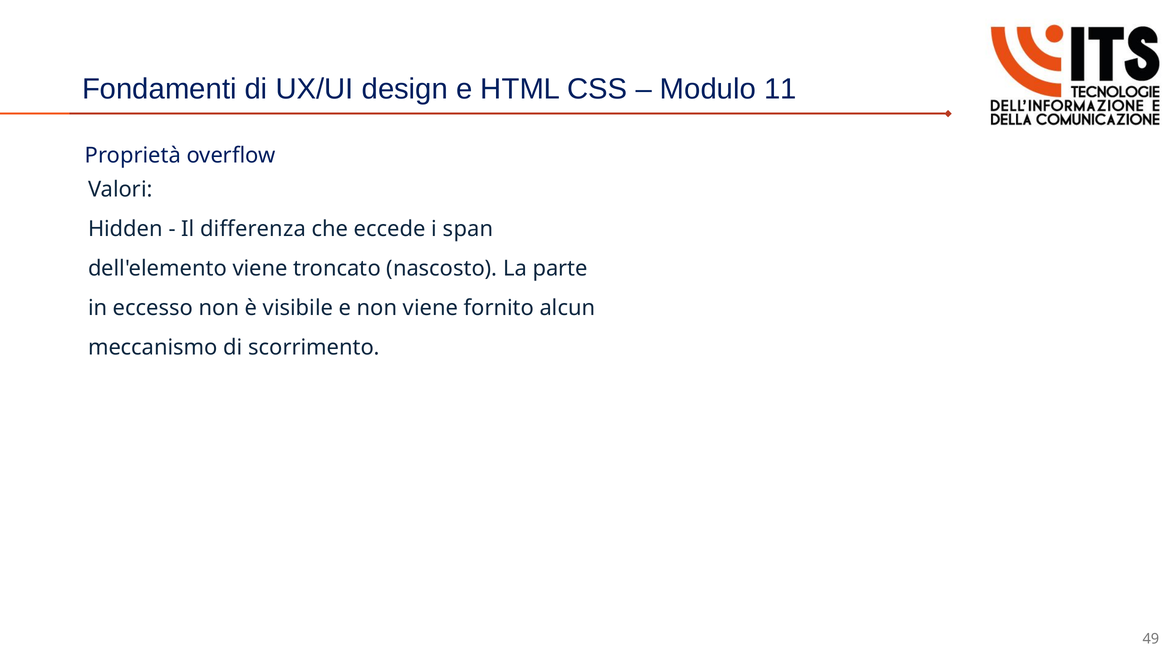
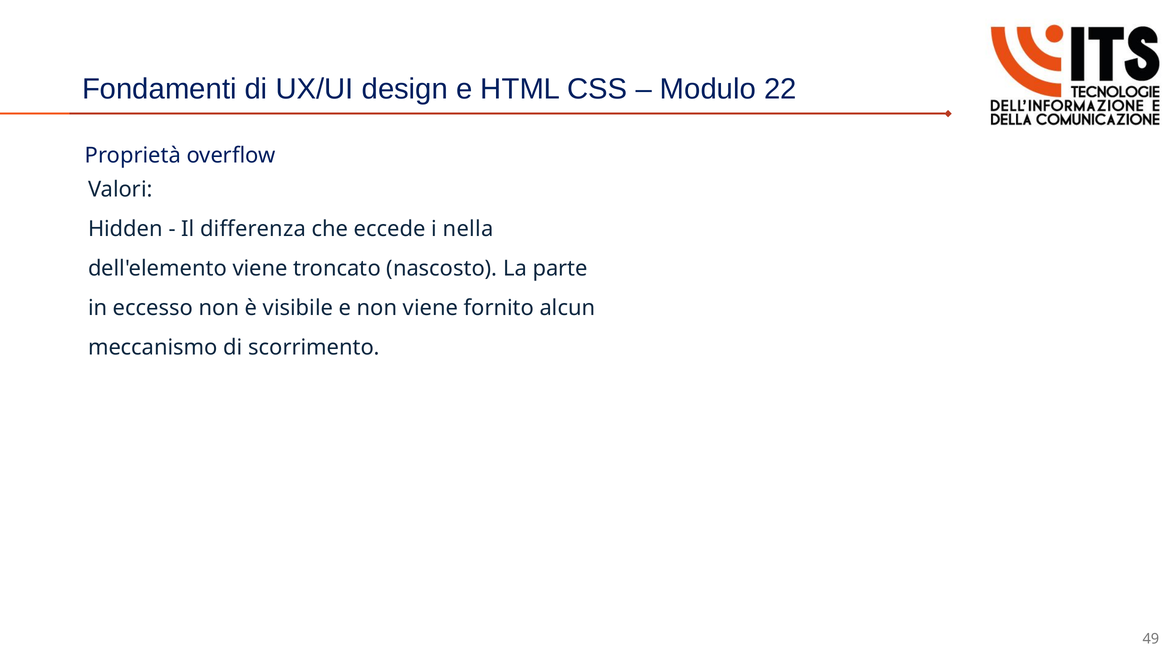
11: 11 -> 22
span: span -> nella
